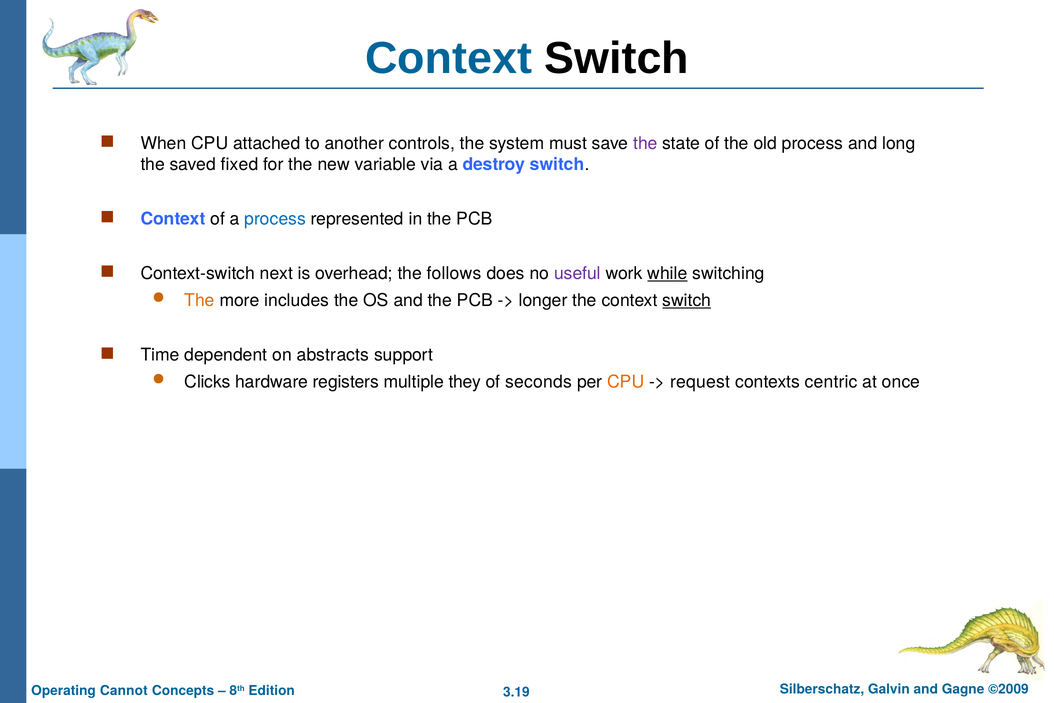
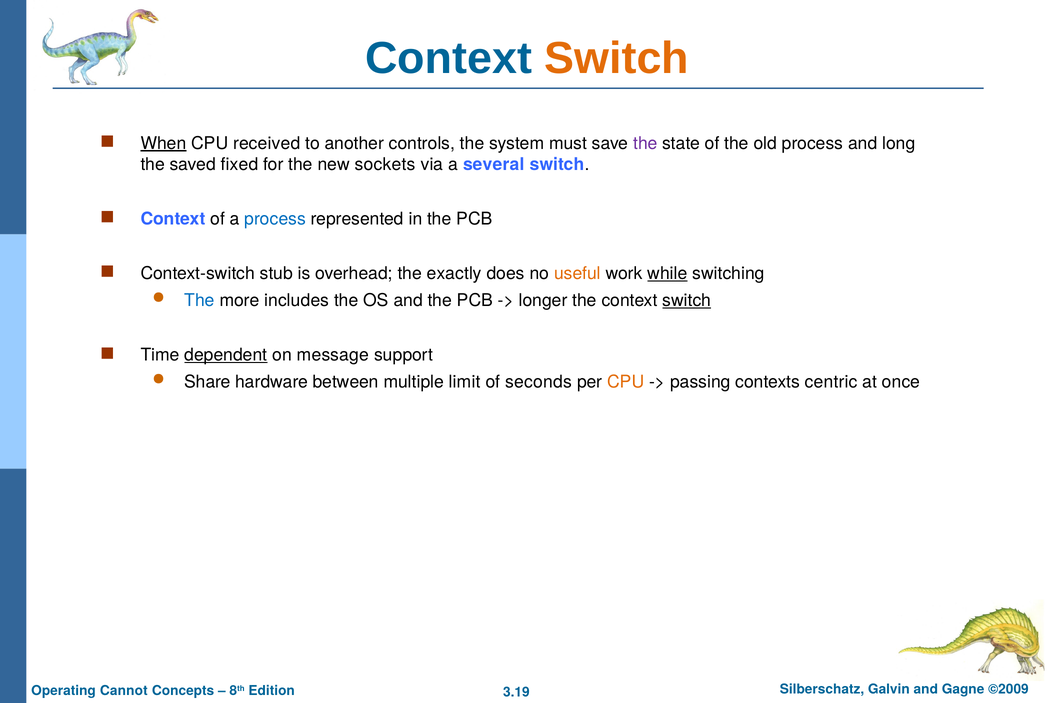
Switch at (617, 59) colour: black -> orange
When underline: none -> present
attached: attached -> received
variable: variable -> sockets
destroy: destroy -> several
next: next -> stub
follows: follows -> exactly
useful colour: purple -> orange
The at (200, 300) colour: orange -> blue
dependent underline: none -> present
abstracts: abstracts -> message
Clicks: Clicks -> Share
registers: registers -> between
they: they -> limit
request: request -> passing
